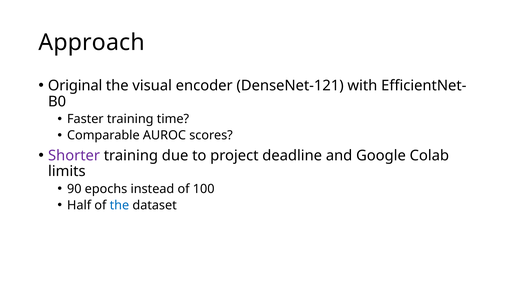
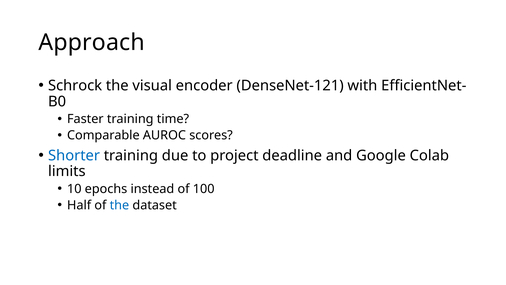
Original: Original -> Schrock
Shorter colour: purple -> blue
90: 90 -> 10
